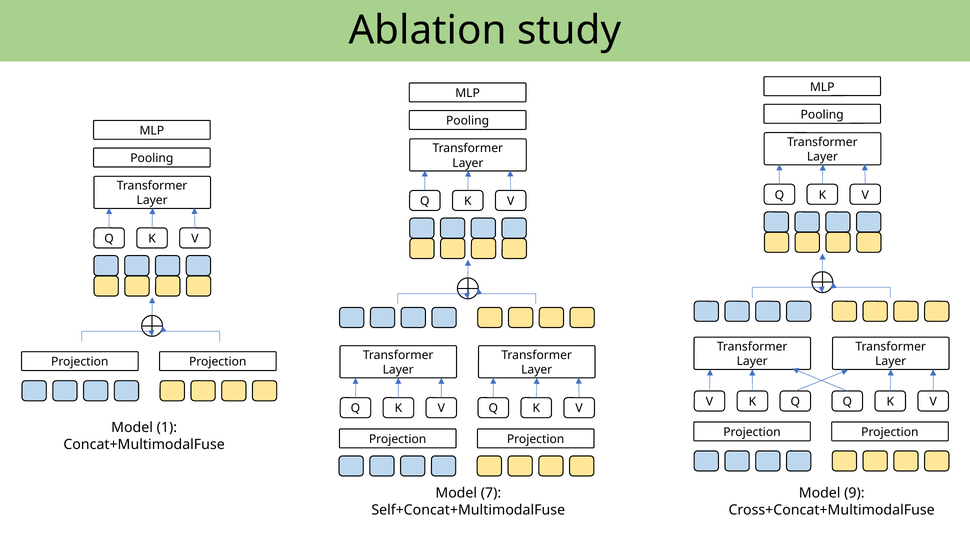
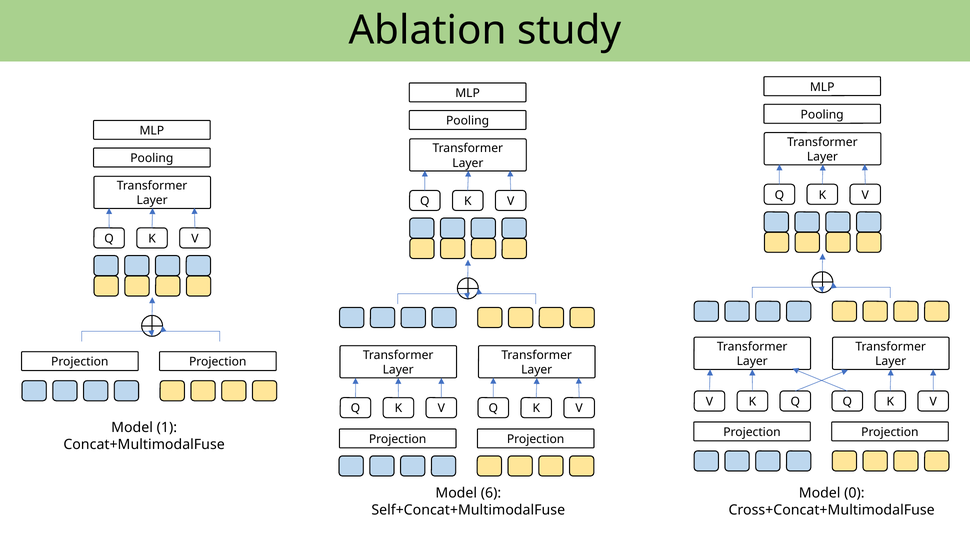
9: 9 -> 0
7: 7 -> 6
